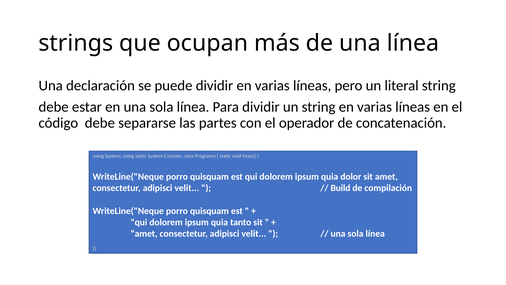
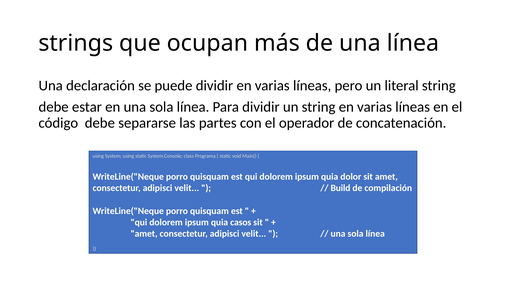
tanto: tanto -> casos
